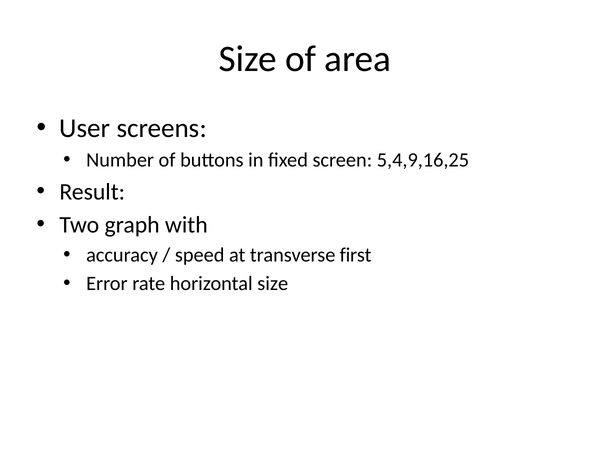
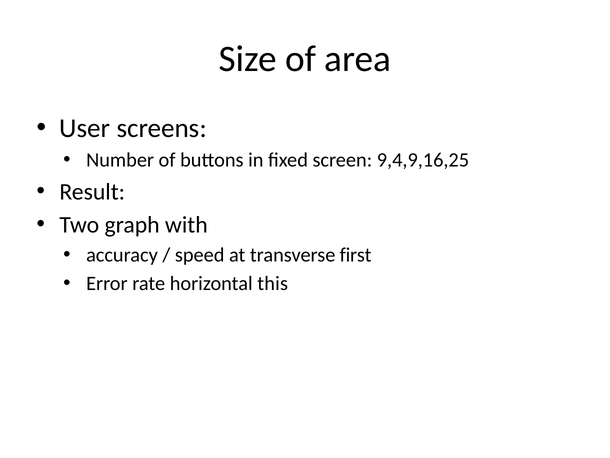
5,4,9,16,25: 5,4,9,16,25 -> 9,4,9,16,25
horizontal size: size -> this
